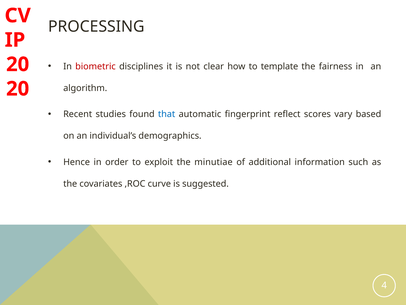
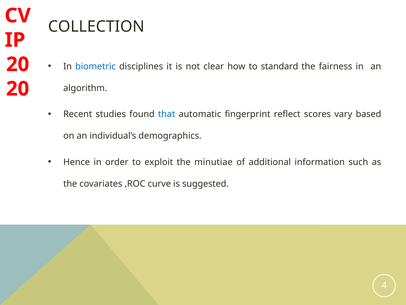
PROCESSING: PROCESSING -> COLLECTION
biometric colour: red -> blue
template: template -> standard
